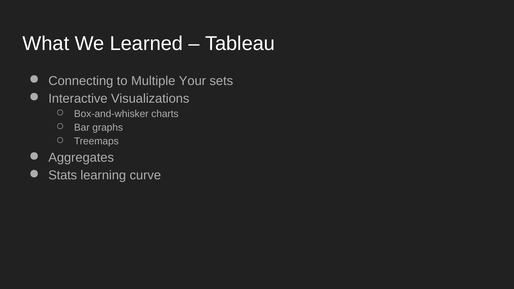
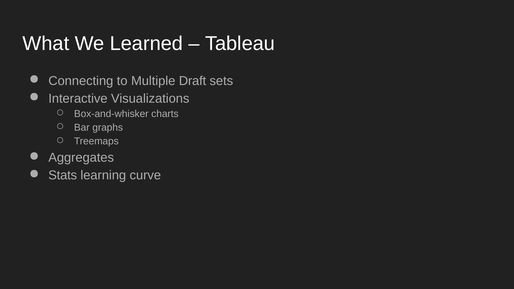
Your: Your -> Draft
